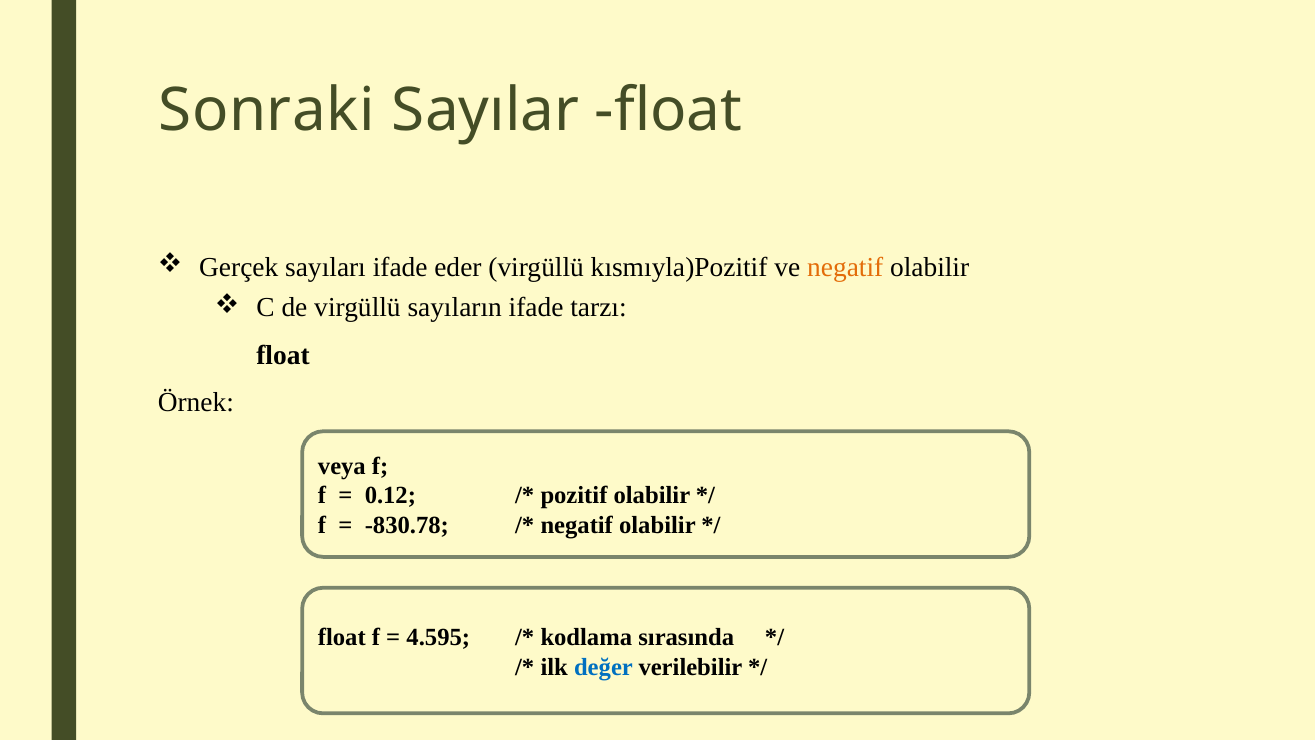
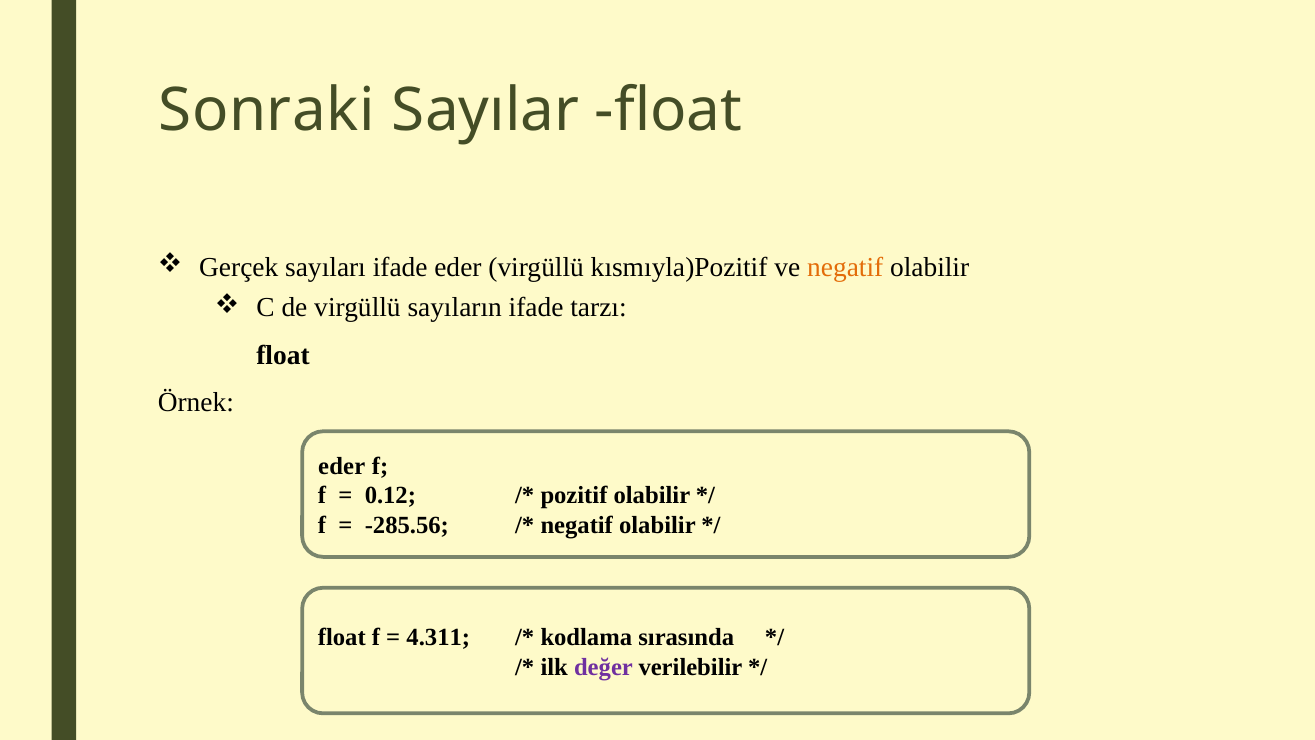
veya at (342, 466): veya -> eder
-830.78: -830.78 -> -285.56
4.595: 4.595 -> 4.311
değer colour: blue -> purple
